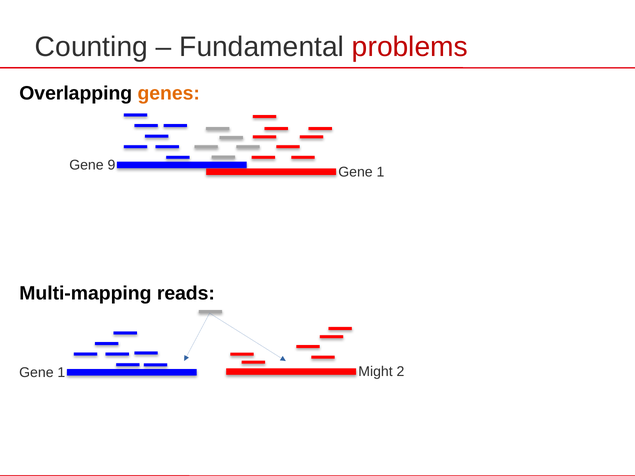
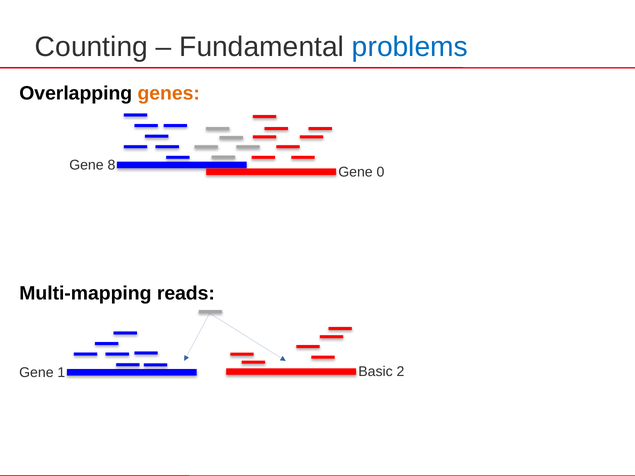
problems colour: red -> blue
9: 9 -> 8
1 at (381, 172): 1 -> 0
Might: Might -> Basic
